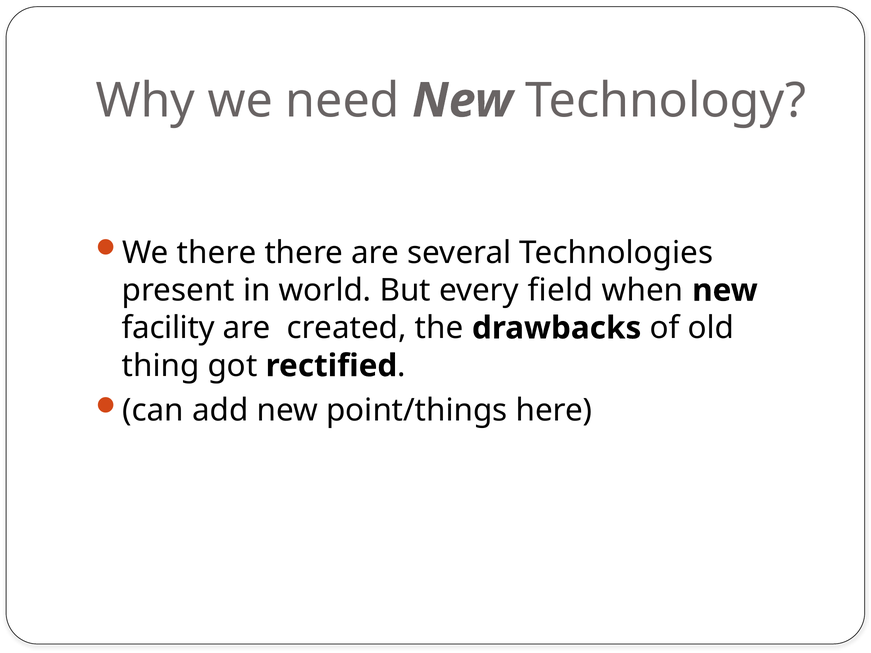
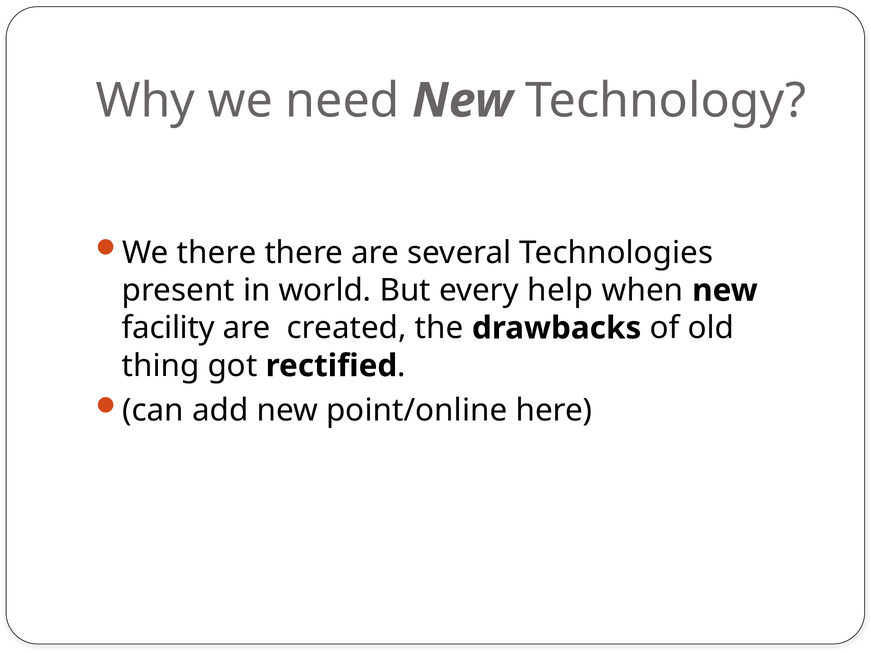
field: field -> help
point/things: point/things -> point/online
